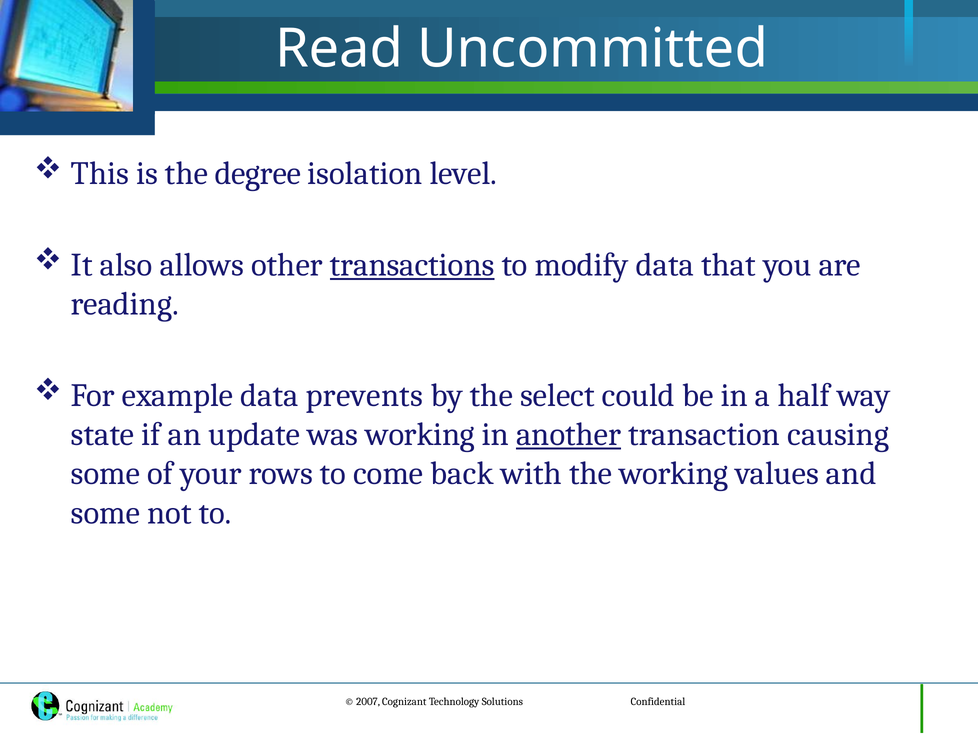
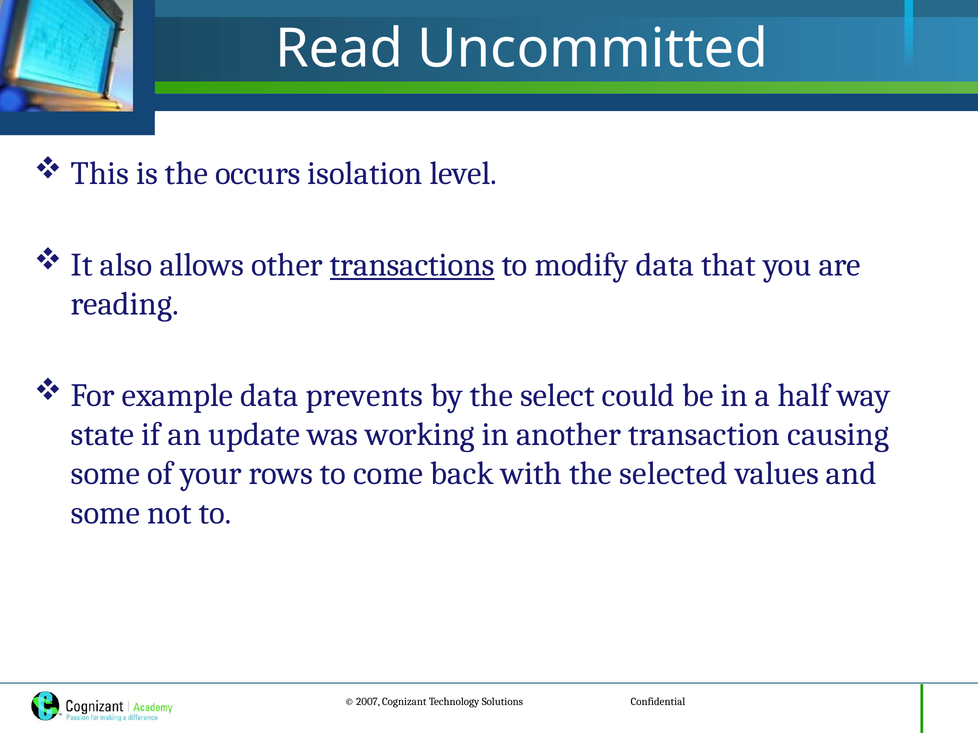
degree: degree -> occurs
another underline: present -> none
the working: working -> selected
